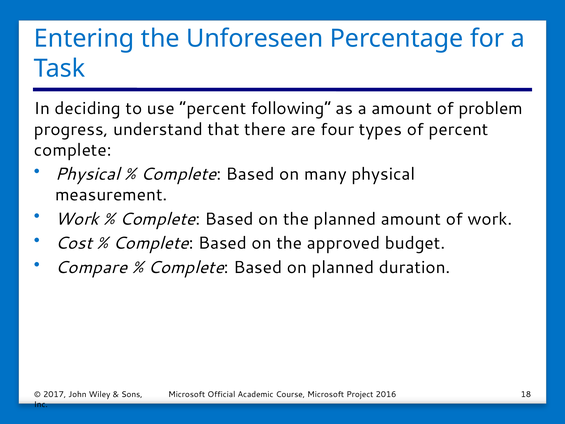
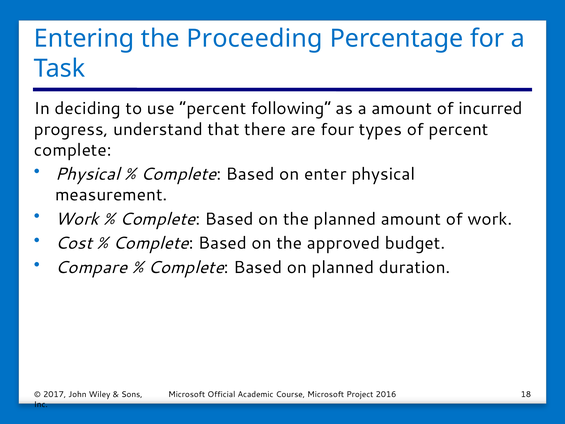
Unforeseen: Unforeseen -> Proceeding
problem: problem -> incurred
many: many -> enter
